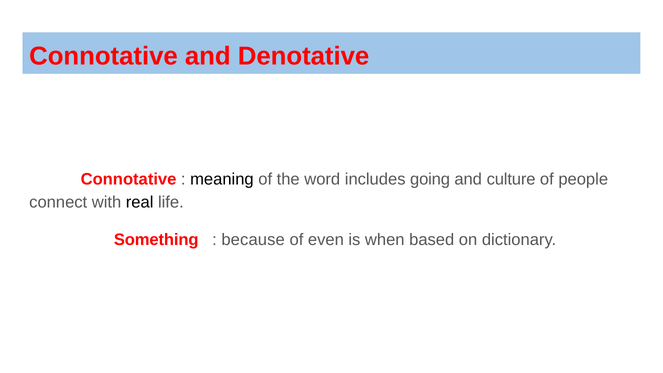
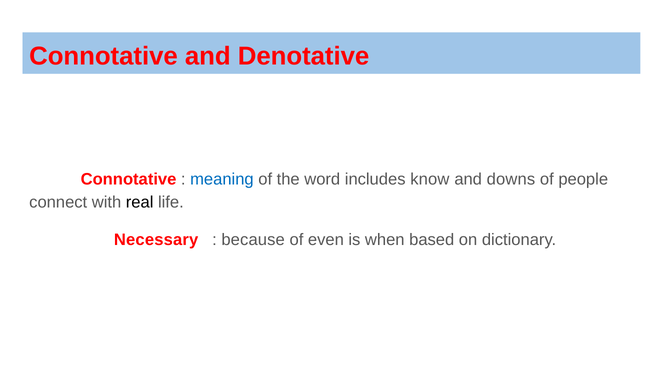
meaning colour: black -> blue
going: going -> know
culture: culture -> downs
Something: Something -> Necessary
